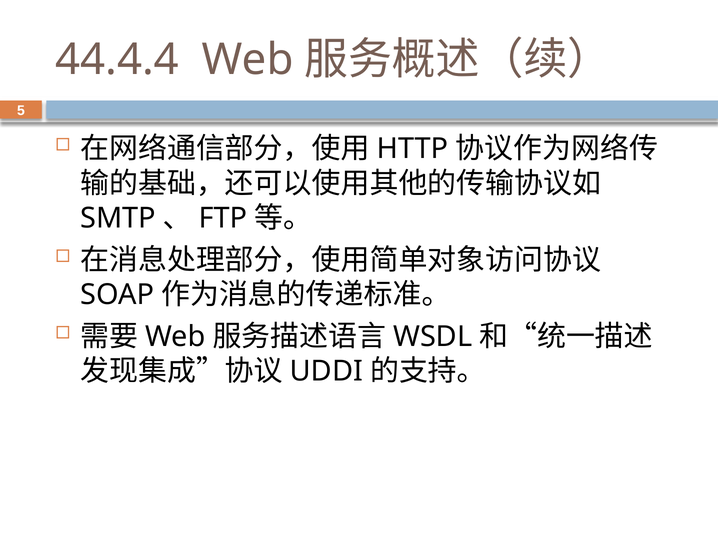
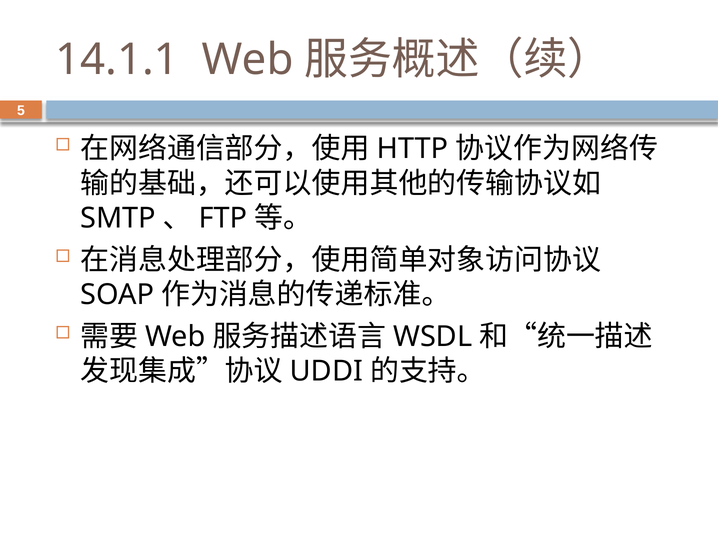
44.4.4: 44.4.4 -> 14.1.1
